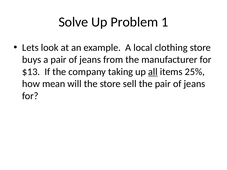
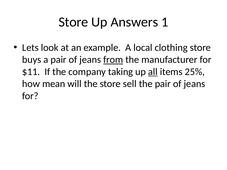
Solve at (73, 22): Solve -> Store
Problem: Problem -> Answers
from underline: none -> present
$13: $13 -> $11
